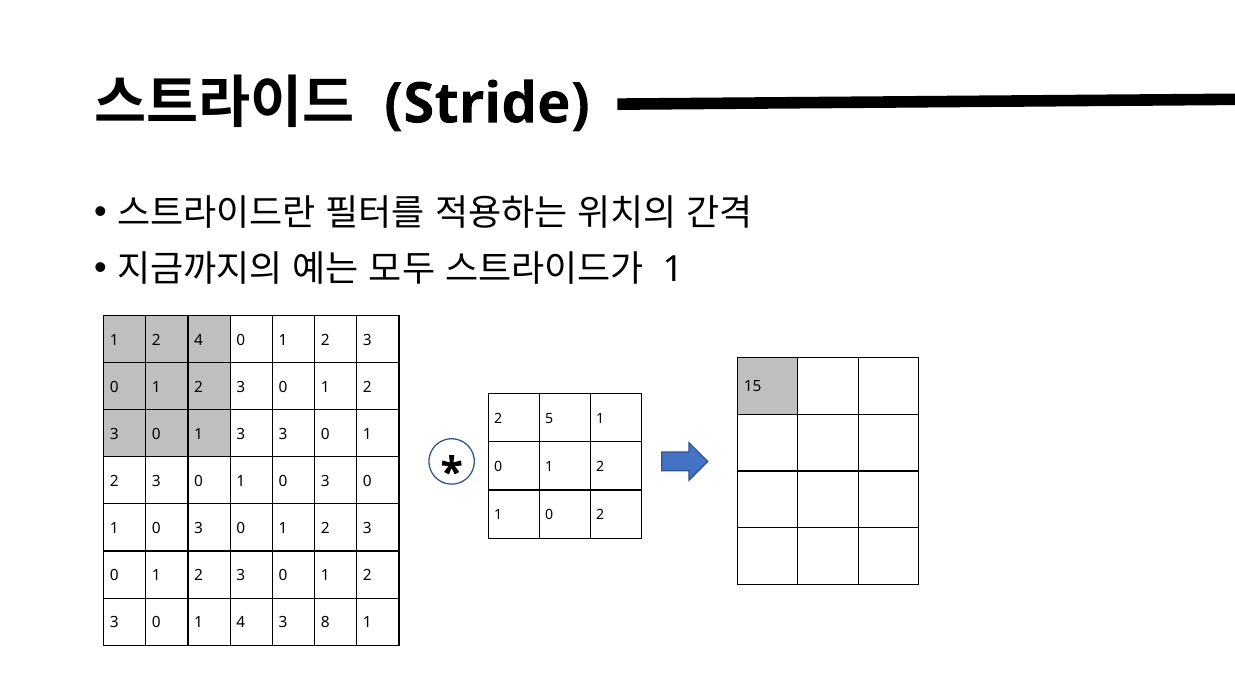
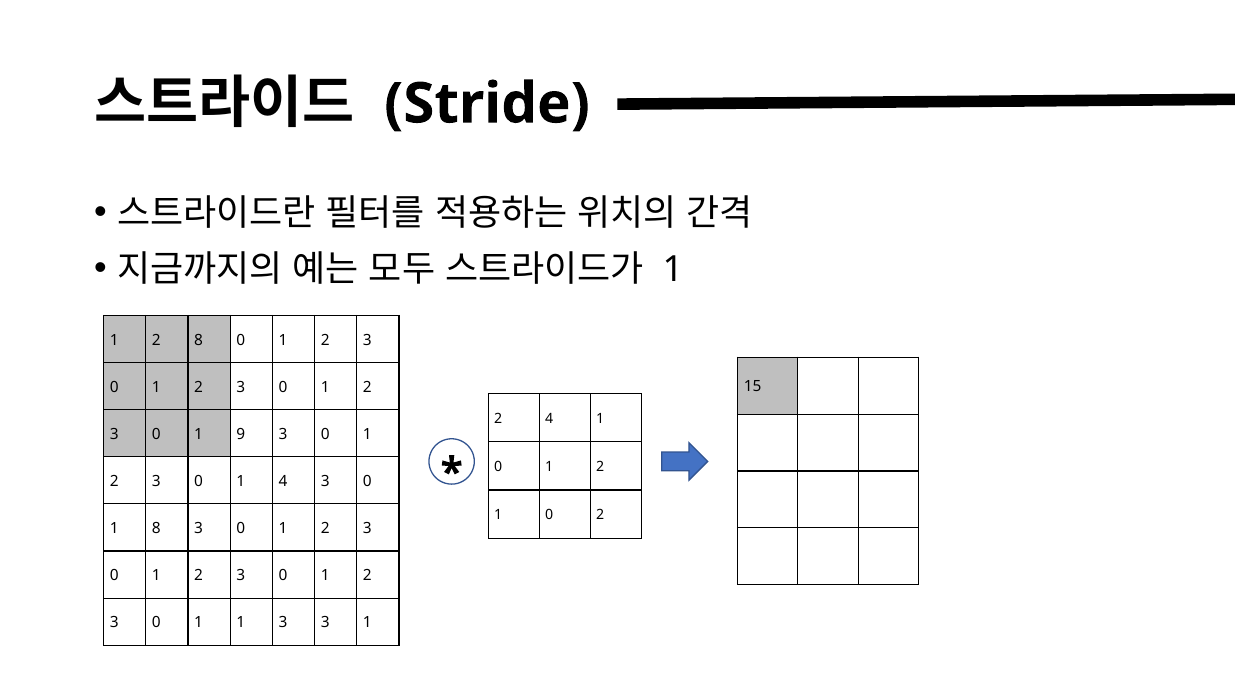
2 4: 4 -> 8
2 5: 5 -> 4
1 3: 3 -> 9
0 at (283, 481): 0 -> 4
0 at (156, 528): 0 -> 8
0 1 4: 4 -> 1
3 8: 8 -> 3
